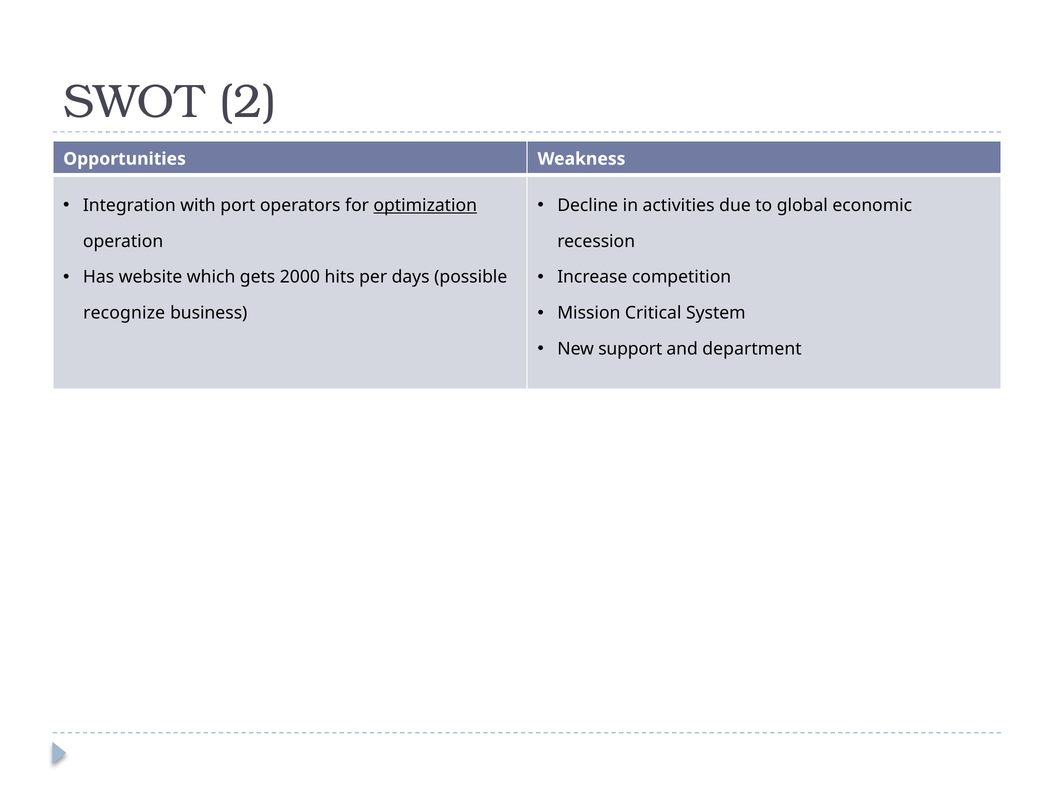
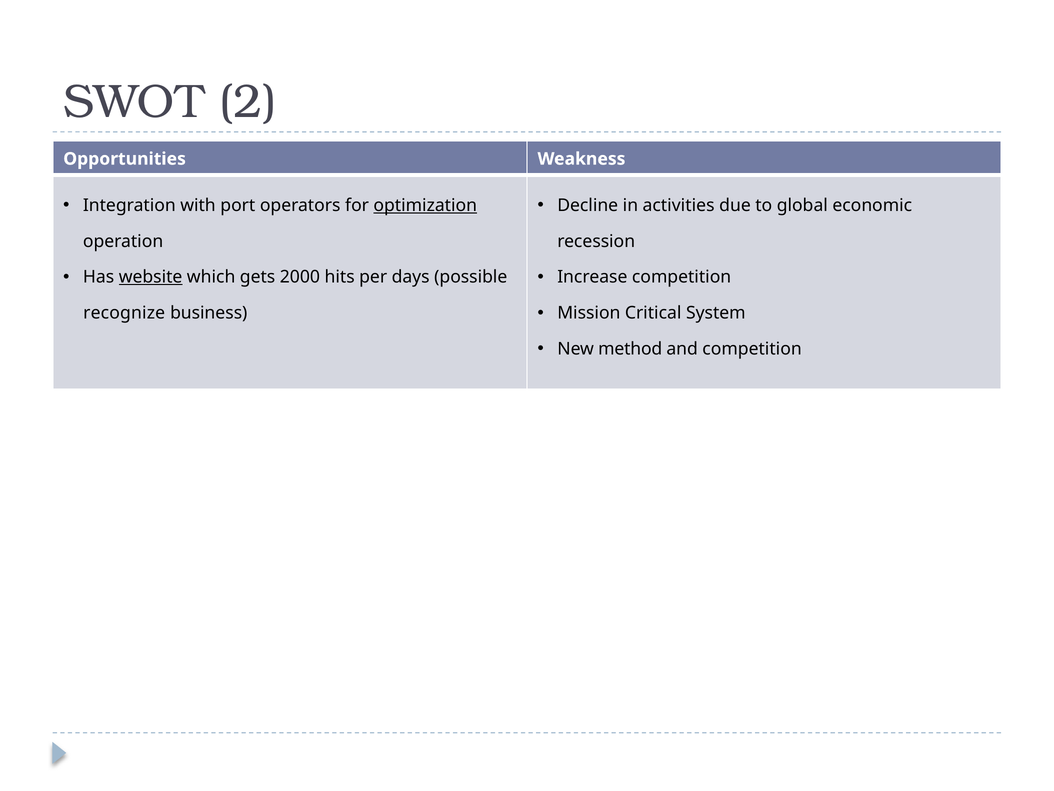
website underline: none -> present
support: support -> method
and department: department -> competition
